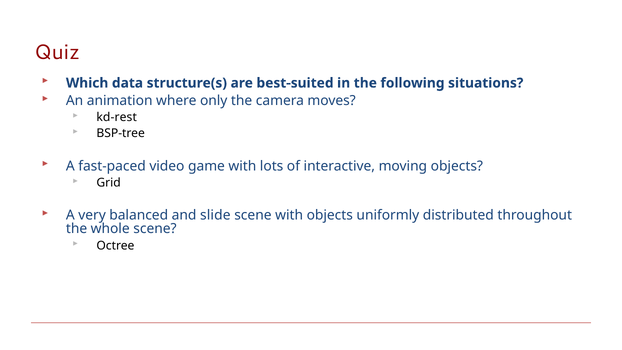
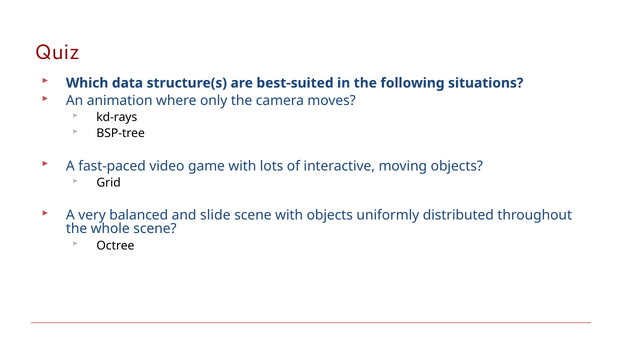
kd-rest: kd-rest -> kd-rays
